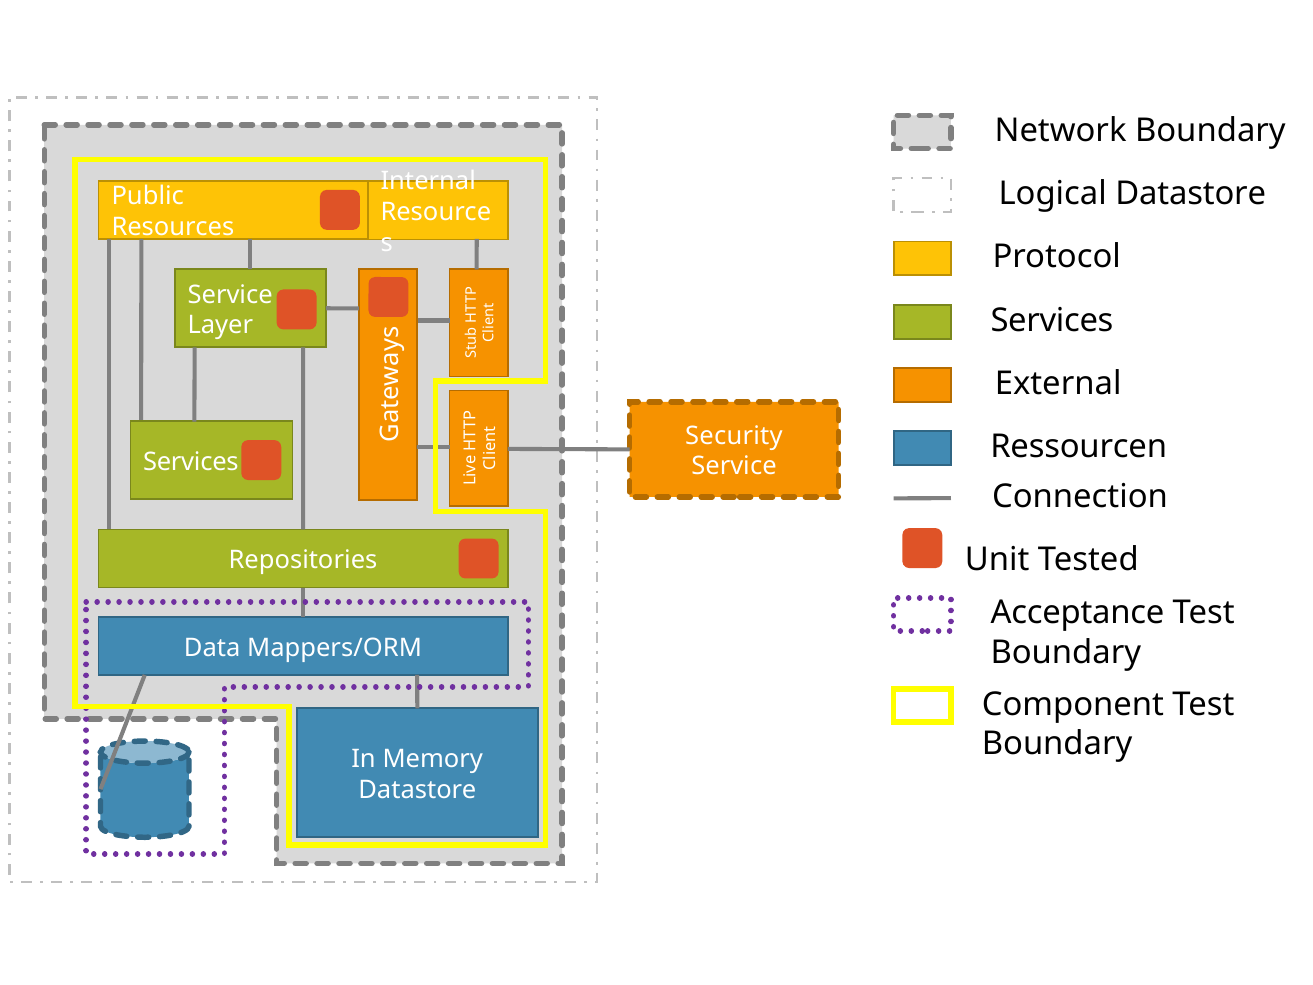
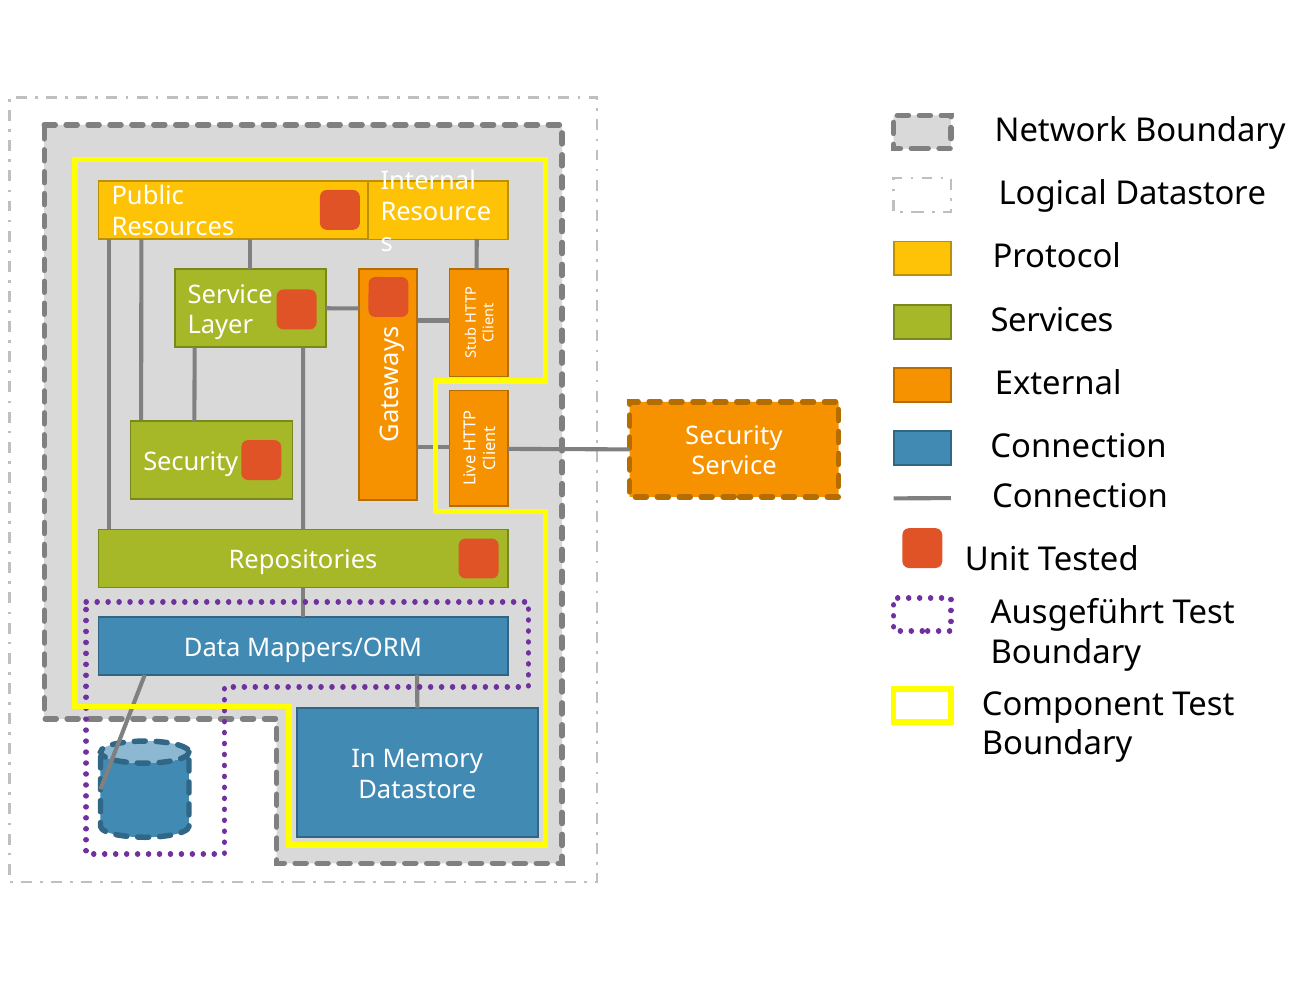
Ressourcen at (1079, 446): Ressourcen -> Connection
Services at (191, 462): Services -> Security
Acceptance: Acceptance -> Ausgeführt
